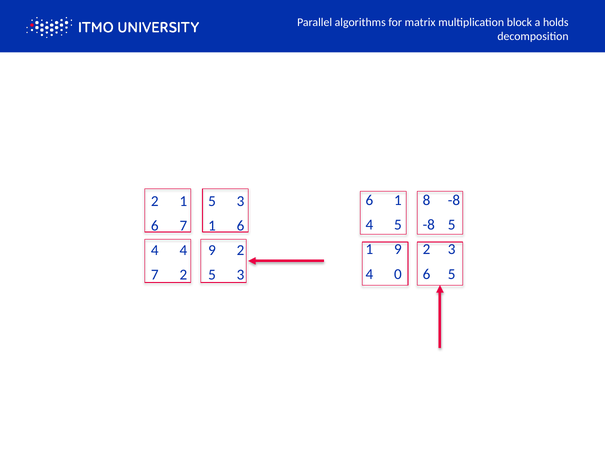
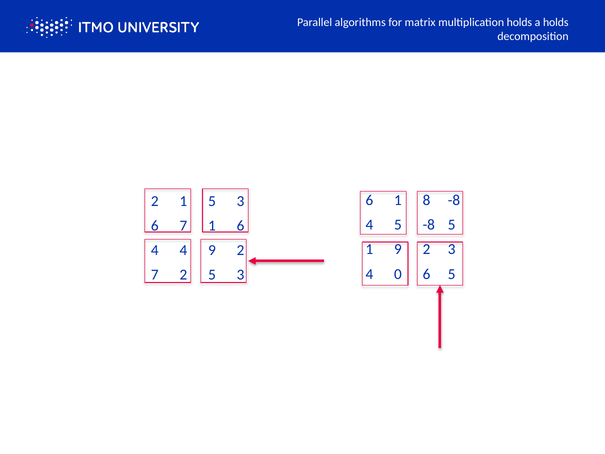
multiplication block: block -> holds
